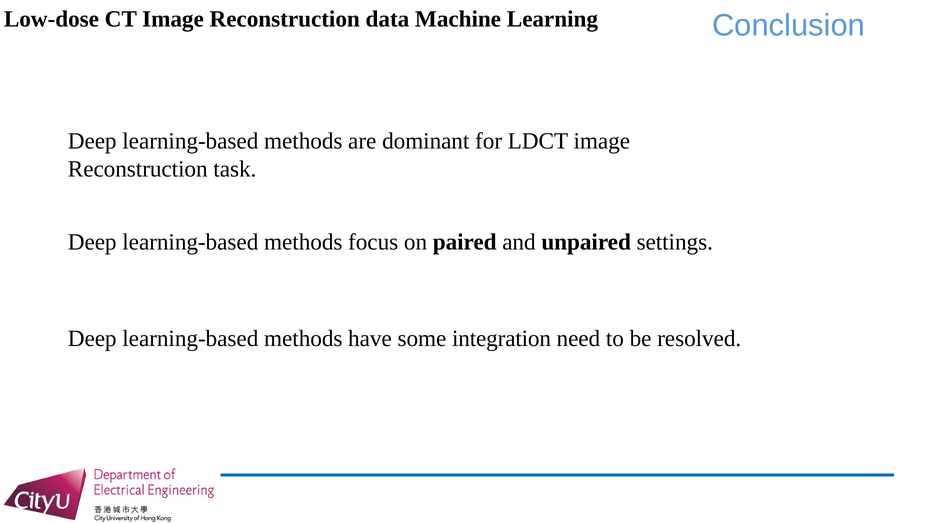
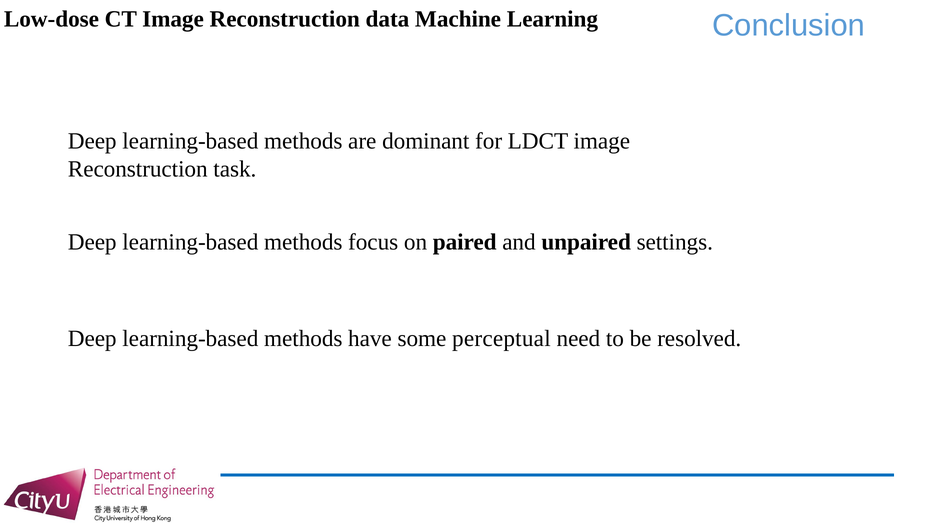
integration: integration -> perceptual
